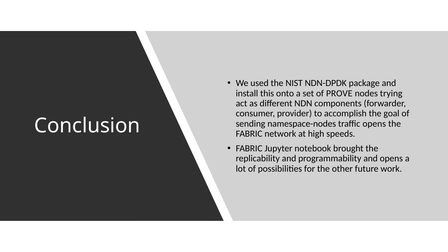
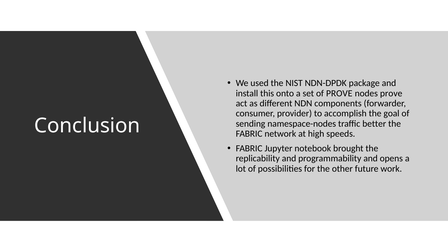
nodes trying: trying -> prove
traffic opens: opens -> better
